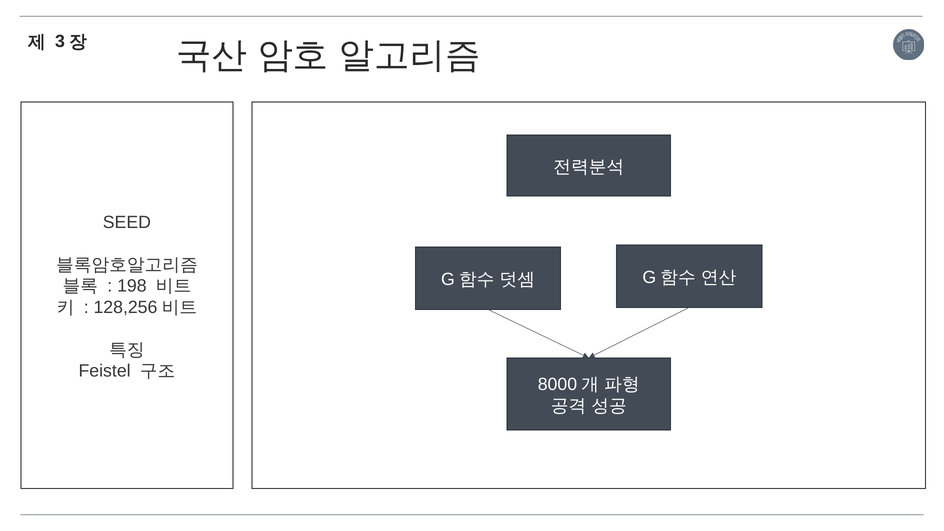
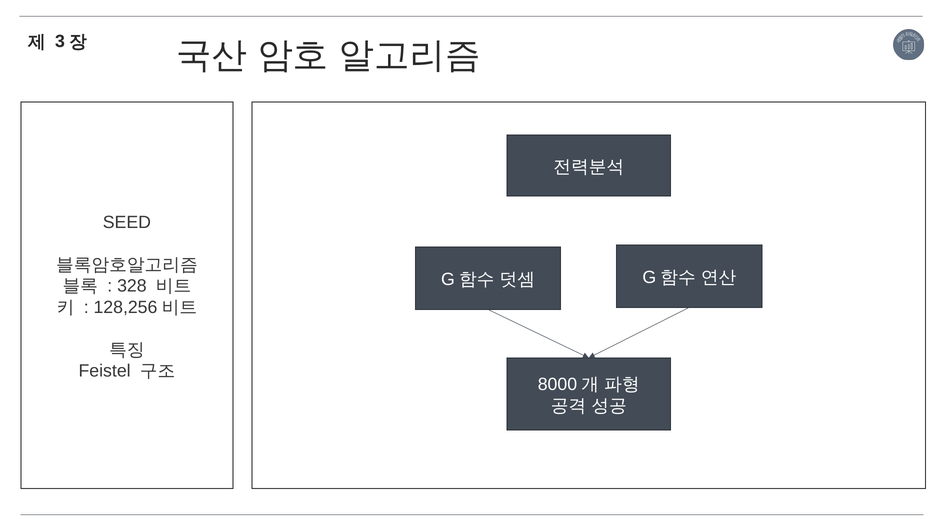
198: 198 -> 328
